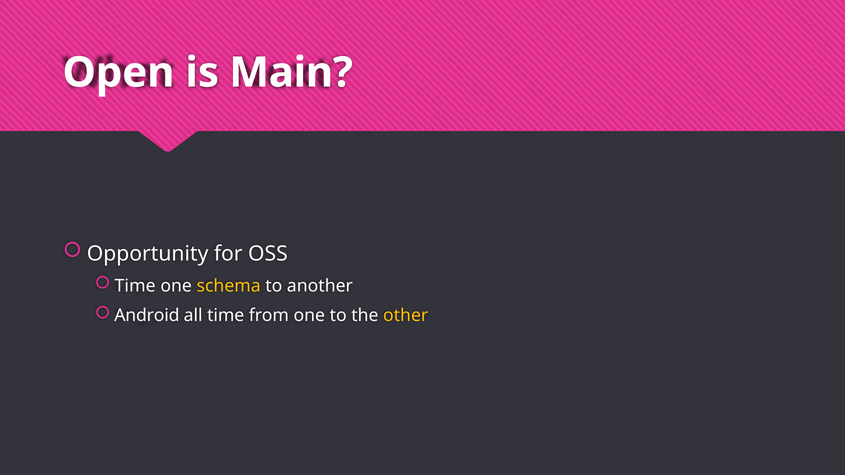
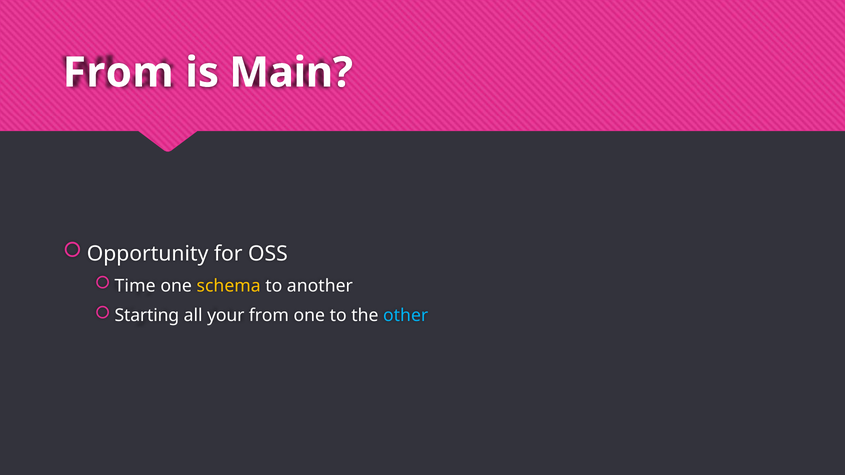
Open at (119, 73): Open -> From
Android: Android -> Starting
all time: time -> your
other colour: yellow -> light blue
